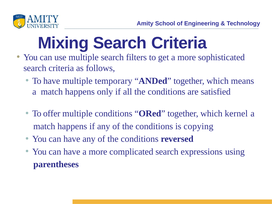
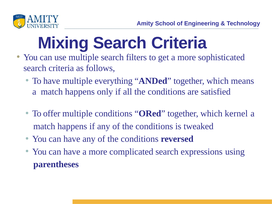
temporary: temporary -> everything
copying: copying -> tweaked
